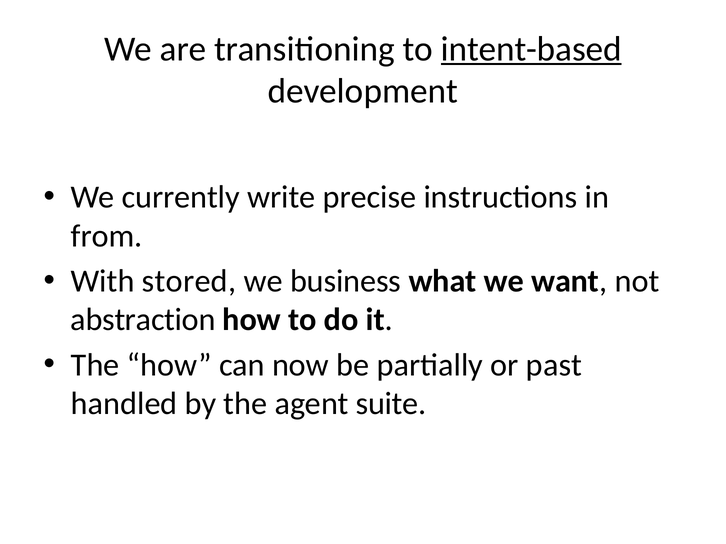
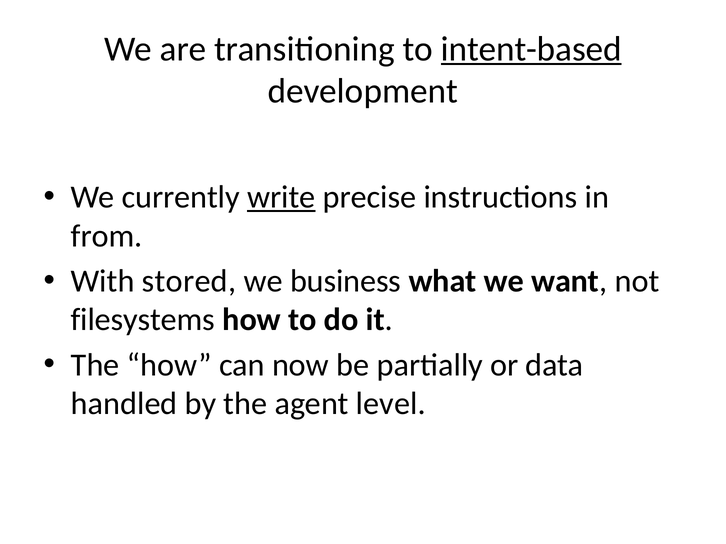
write underline: none -> present
abstraction: abstraction -> filesystems
past: past -> data
suite: suite -> level
